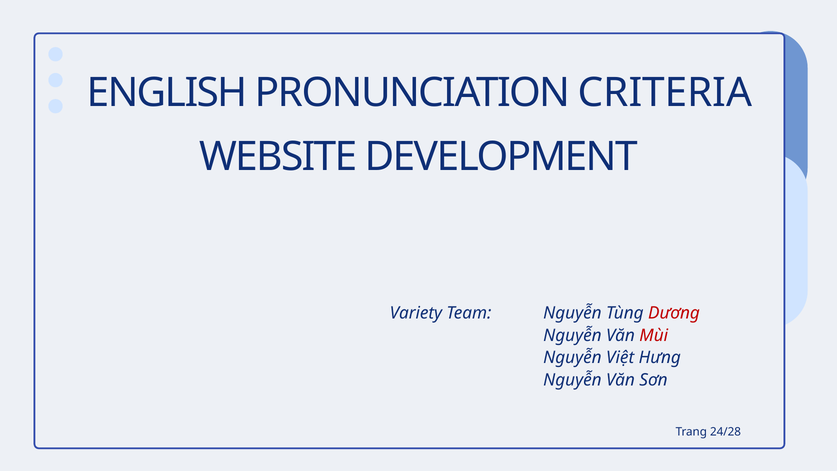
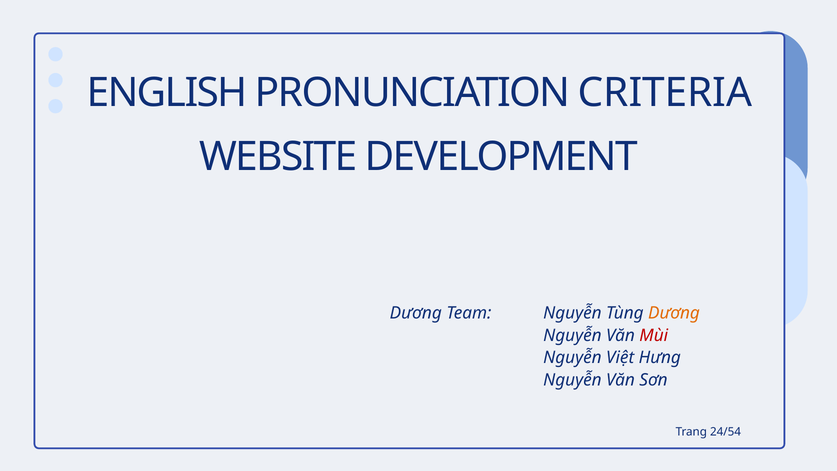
Variety at (416, 313): Variety -> Dương
Dương at (674, 313) colour: red -> orange
24/28: 24/28 -> 24/54
